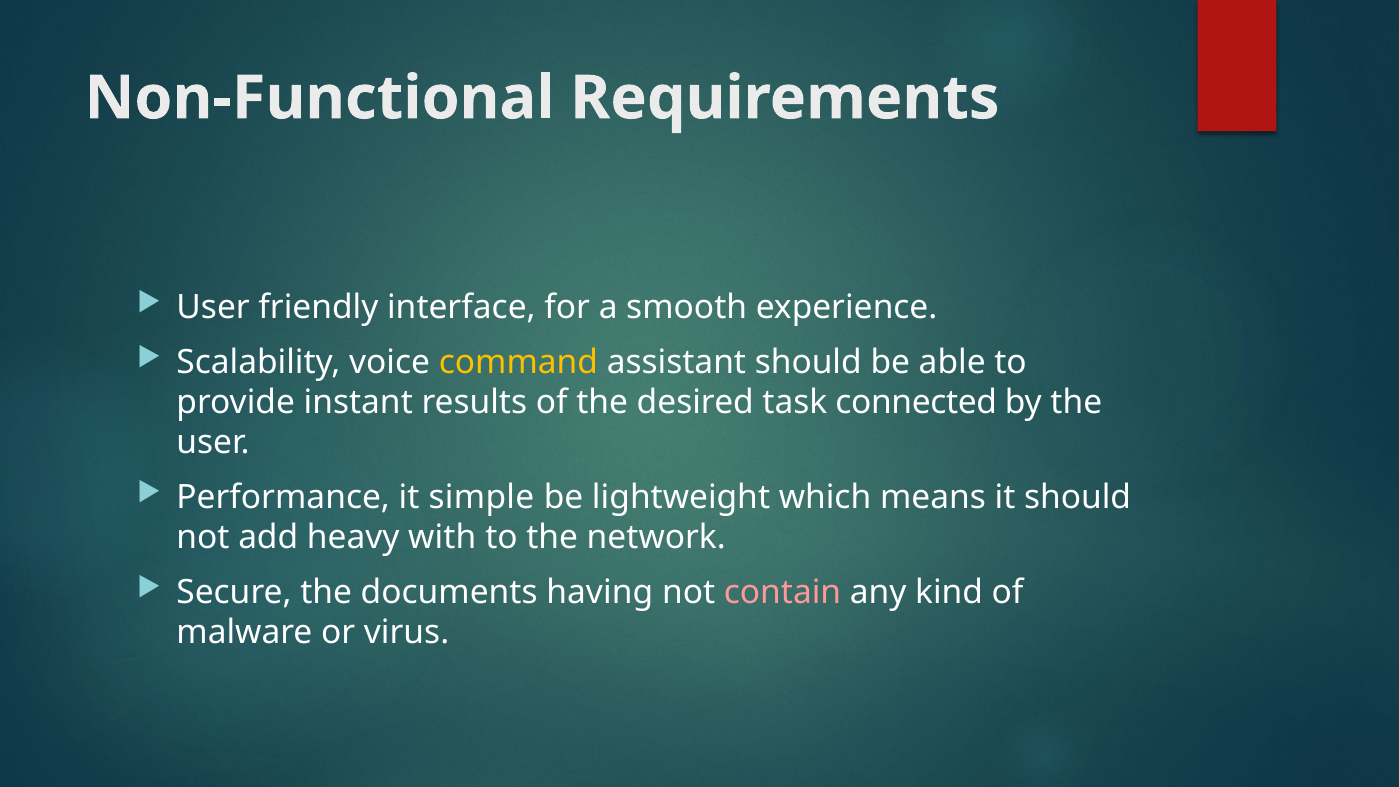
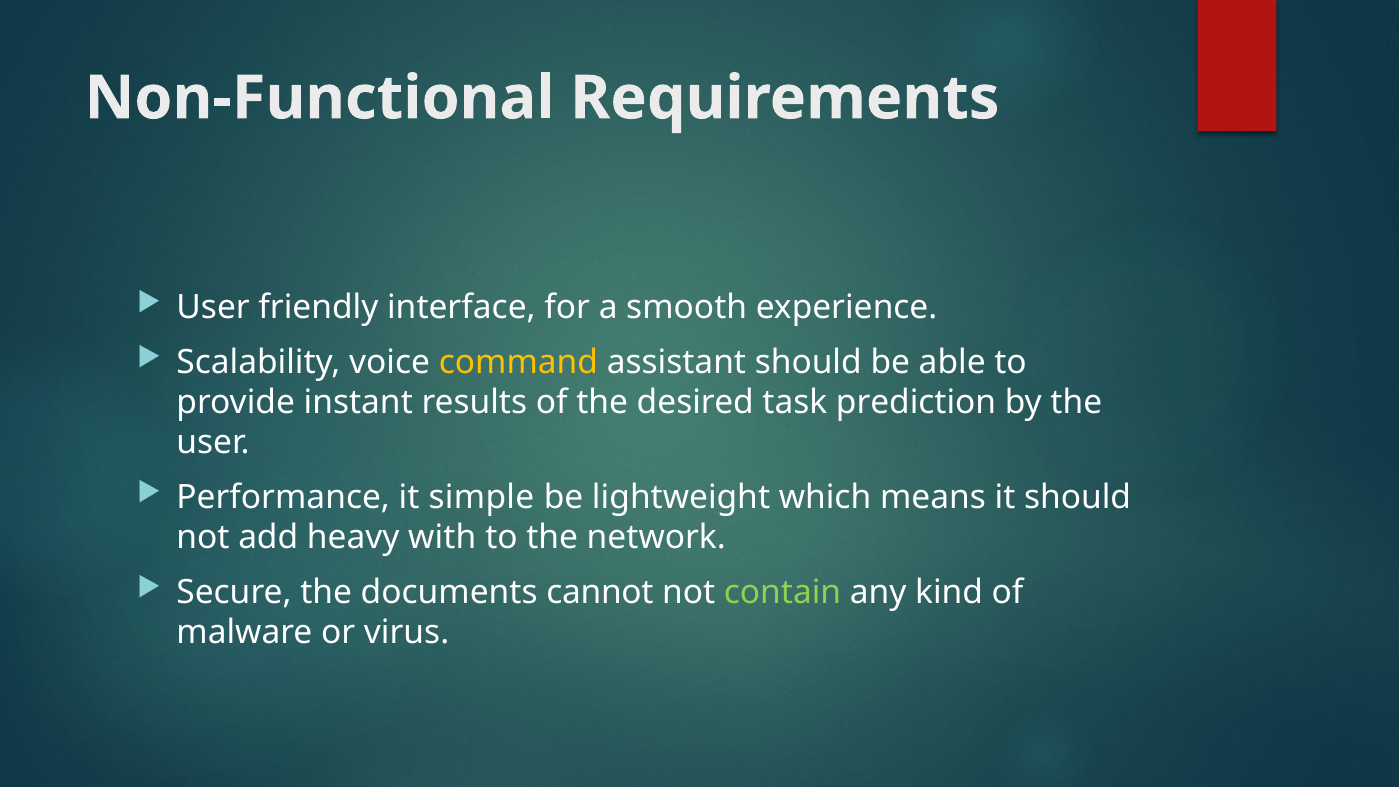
connected: connected -> prediction
having: having -> cannot
contain colour: pink -> light green
